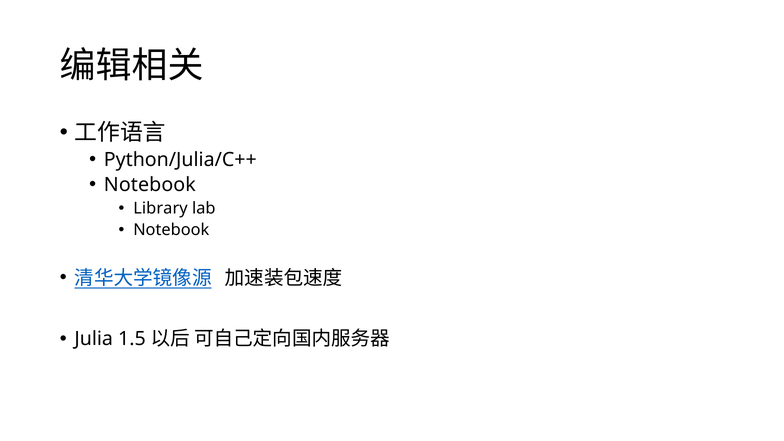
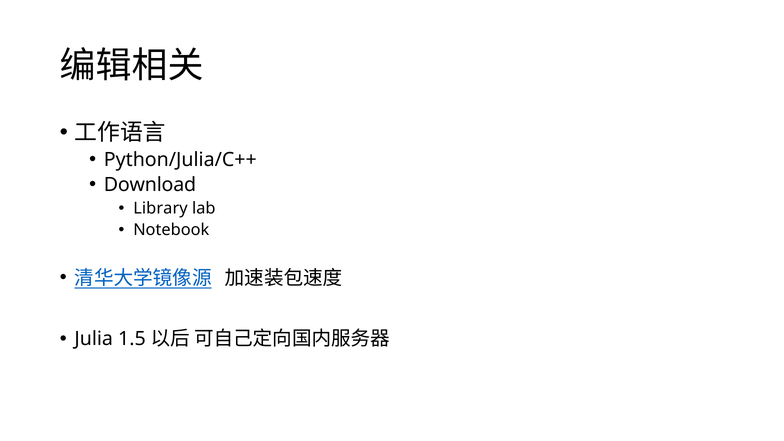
Notebook at (150, 185): Notebook -> Download
